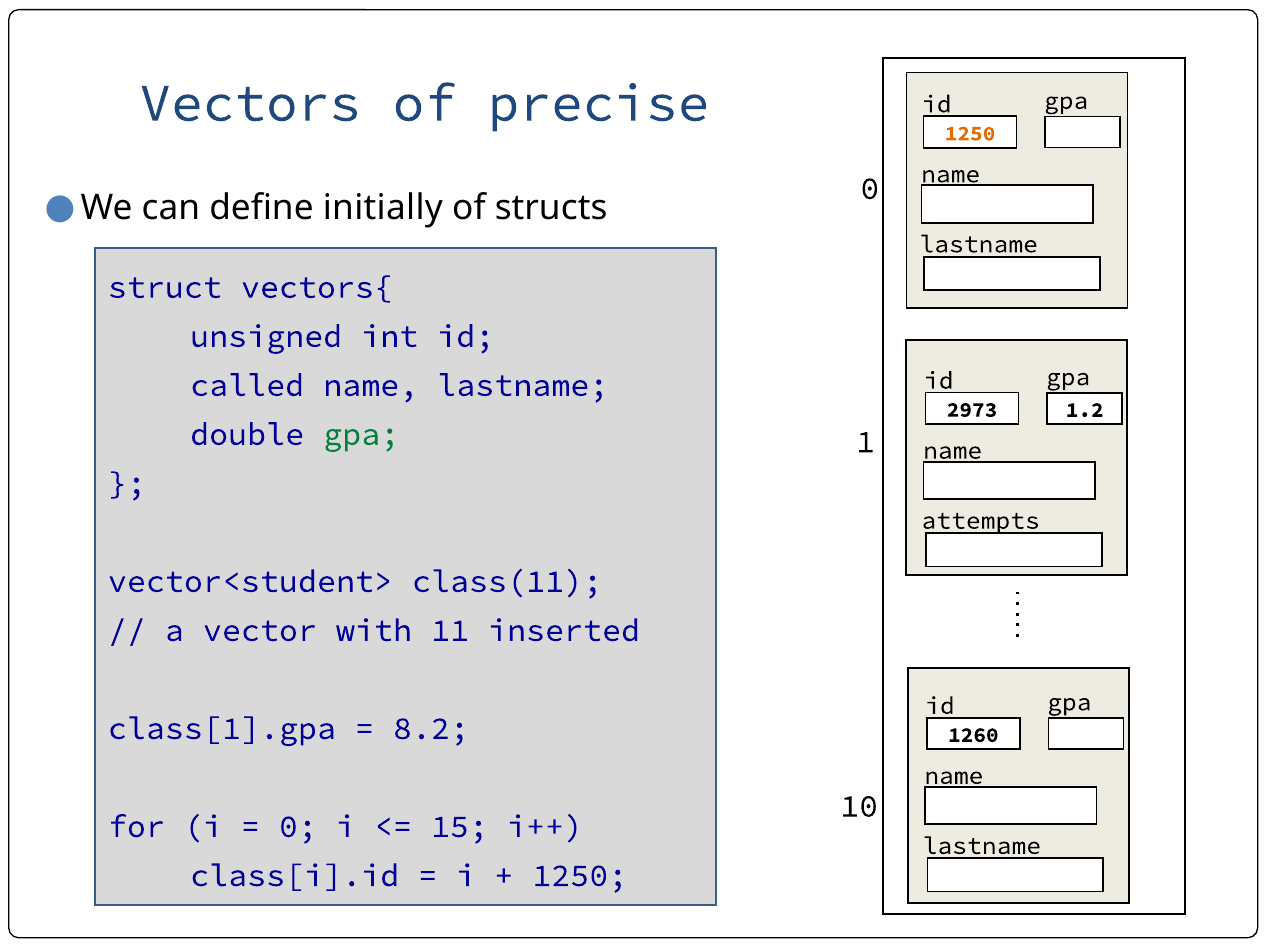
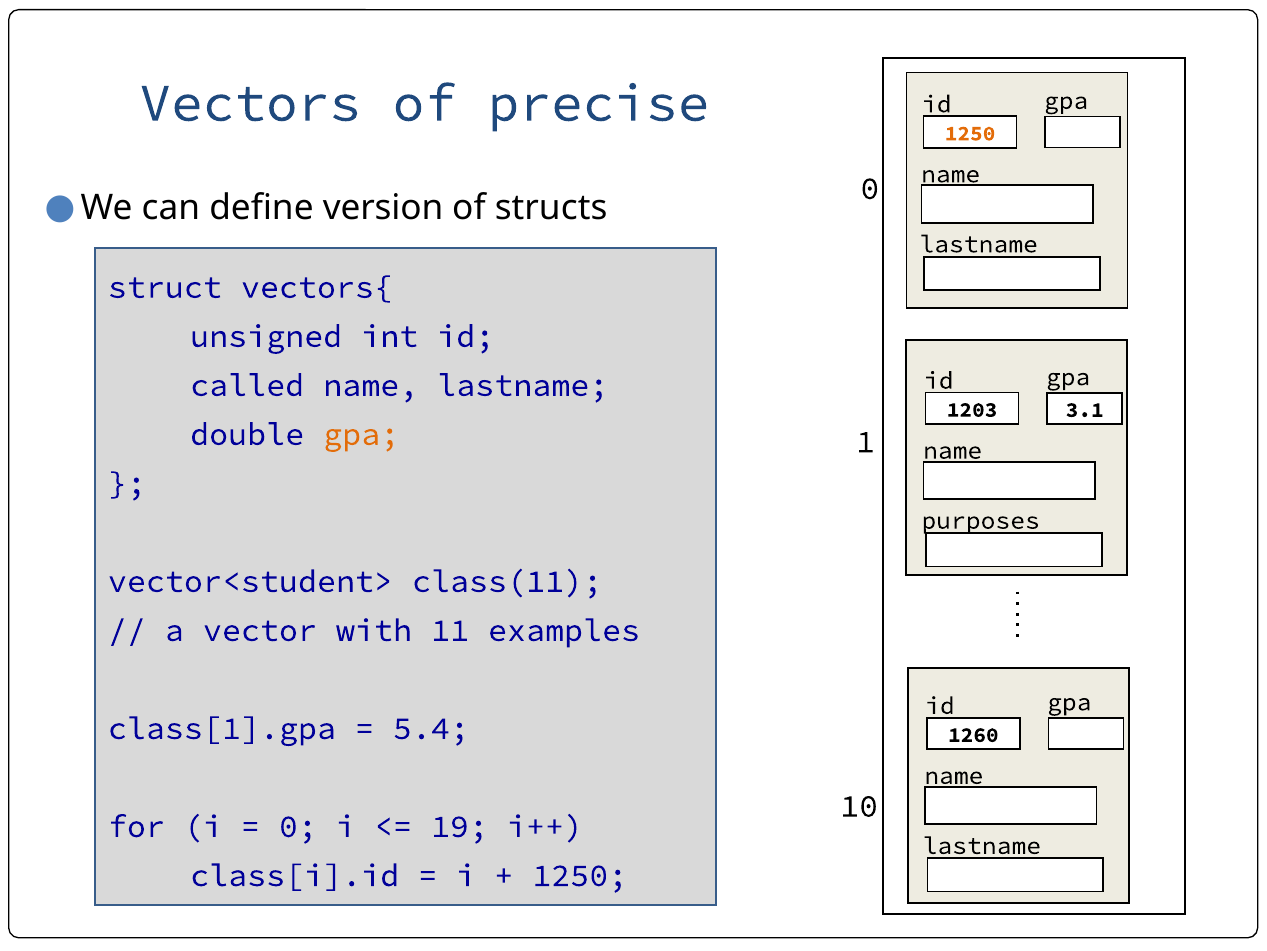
initially: initially -> version
2973: 2973 -> 1203
1.2: 1.2 -> 3.1
gpa at (361, 434) colour: green -> orange
attempts: attempts -> purposes
inserted: inserted -> examples
8.2: 8.2 -> 5.4
15: 15 -> 19
